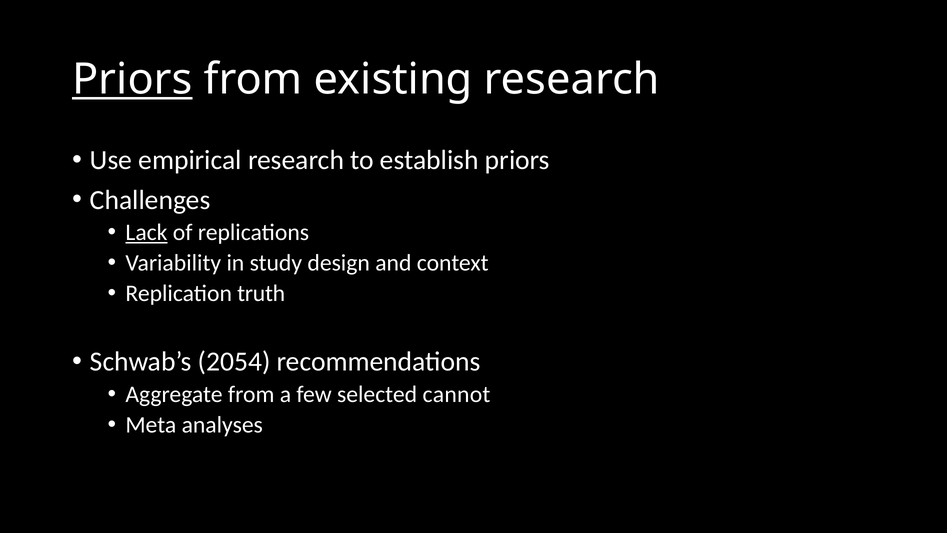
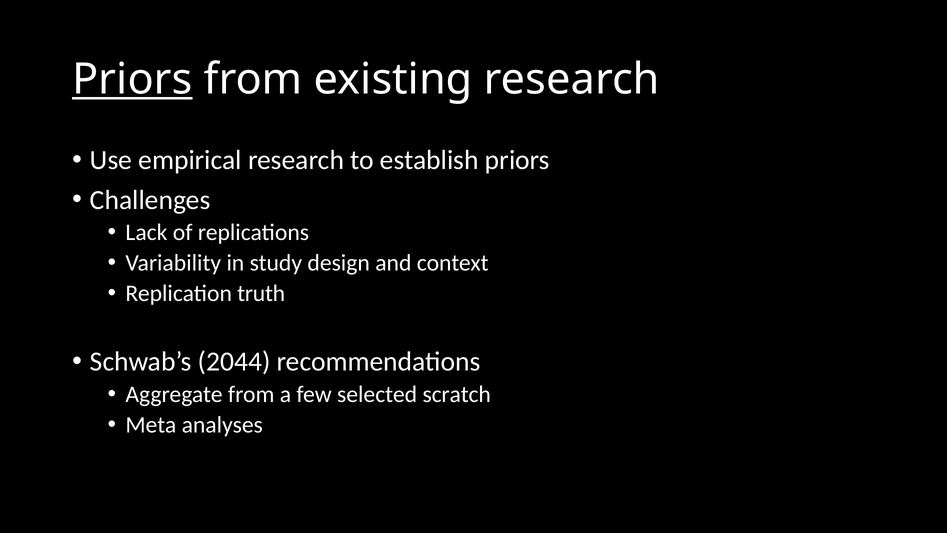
Lack underline: present -> none
2054: 2054 -> 2044
cannot: cannot -> scratch
